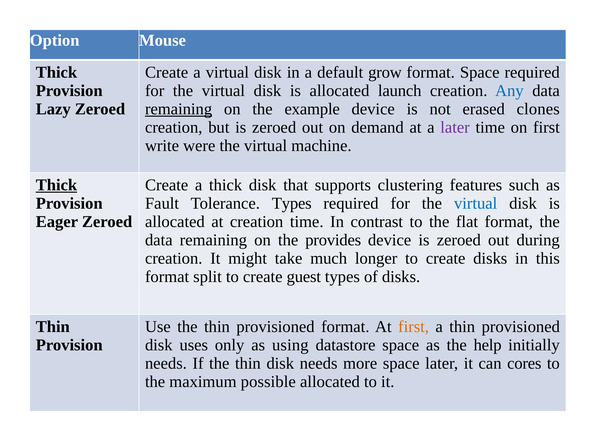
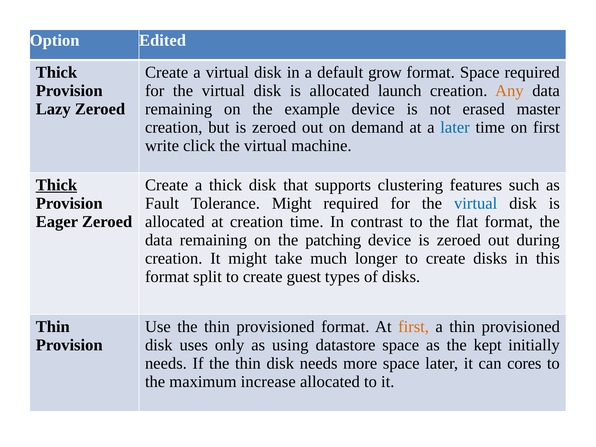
Mouse: Mouse -> Edited
Any colour: blue -> orange
remaining at (179, 109) underline: present -> none
clones: clones -> master
later at (455, 127) colour: purple -> blue
were: were -> click
Tolerance Types: Types -> Might
provides: provides -> patching
help: help -> kept
possible: possible -> increase
